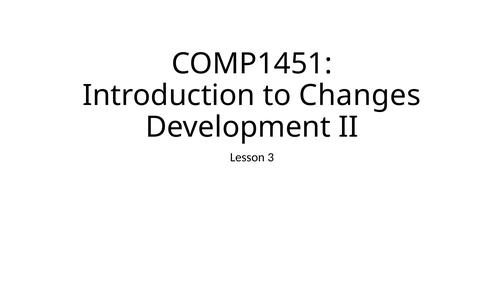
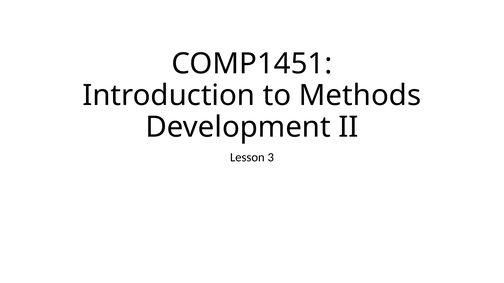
Changes: Changes -> Methods
